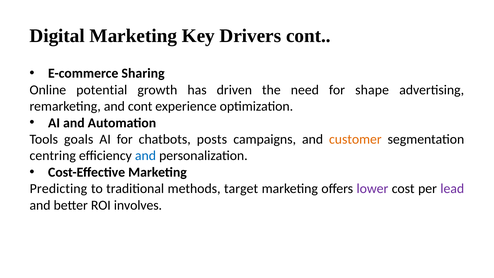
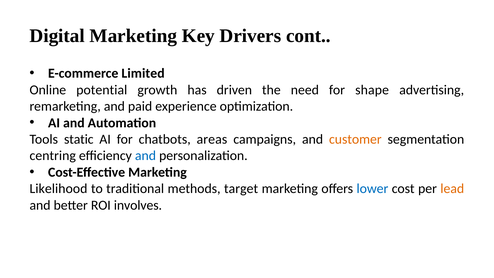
Sharing: Sharing -> Limited
and cont: cont -> paid
goals: goals -> static
posts: posts -> areas
Predicting: Predicting -> Likelihood
lower colour: purple -> blue
lead colour: purple -> orange
